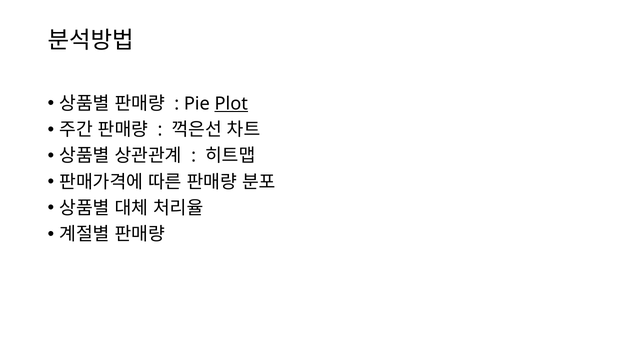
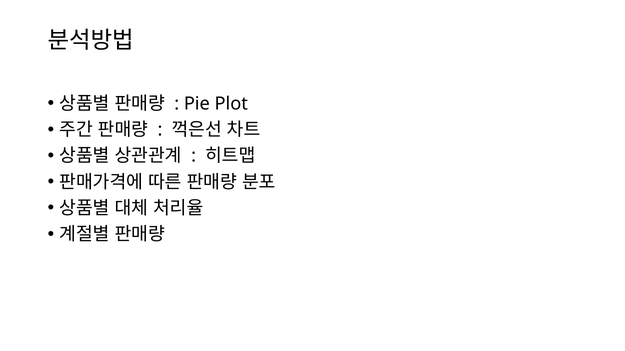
Plot underline: present -> none
